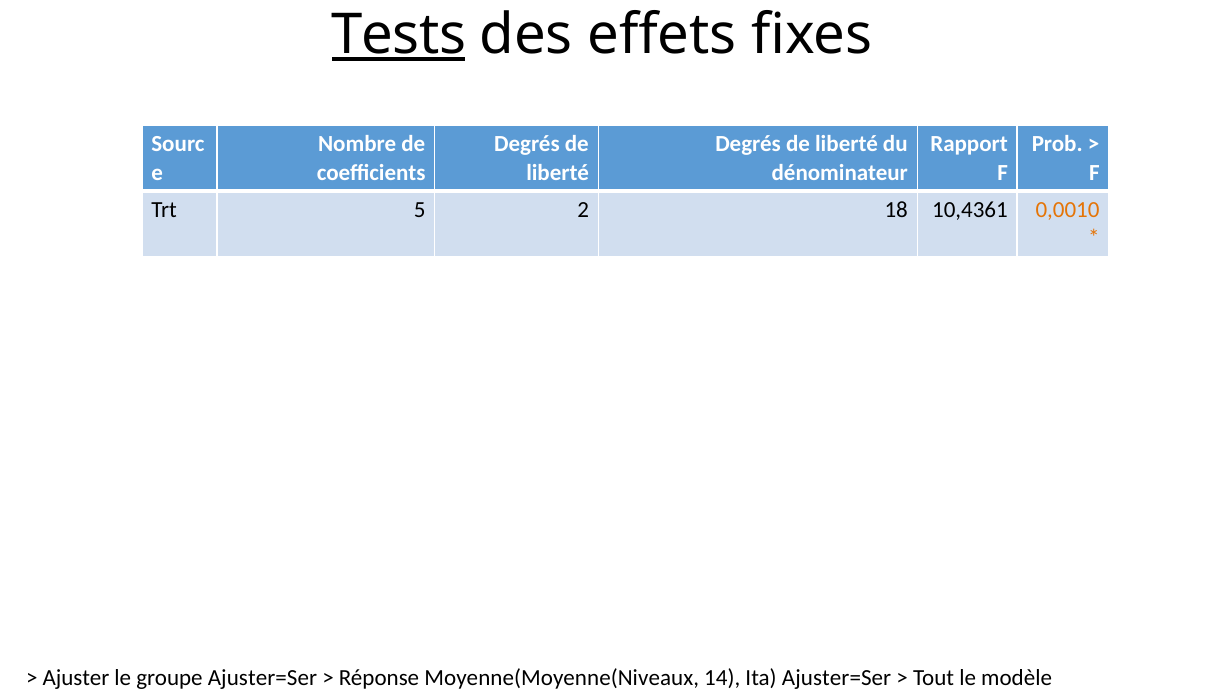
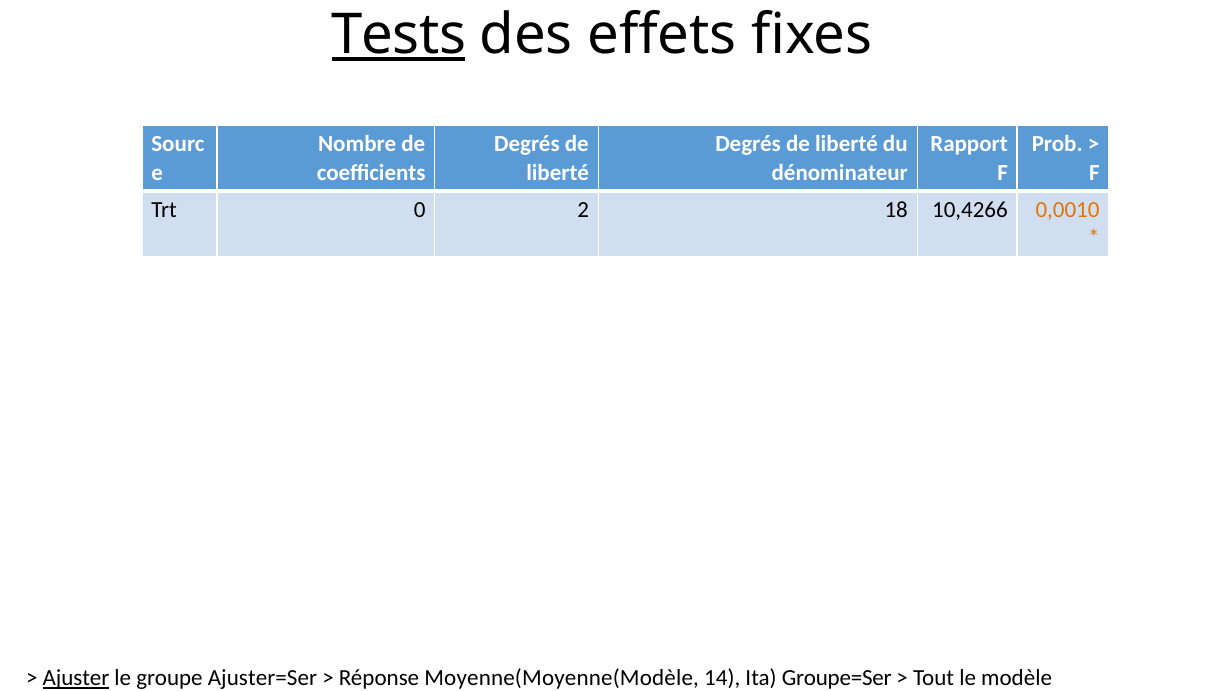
5: 5 -> 0
10,4361: 10,4361 -> 10,4266
Ajuster underline: none -> present
Moyenne(Moyenne(Niveaux: Moyenne(Moyenne(Niveaux -> Moyenne(Moyenne(Modèle
Ita Ajuster=Ser: Ajuster=Ser -> Groupe=Ser
